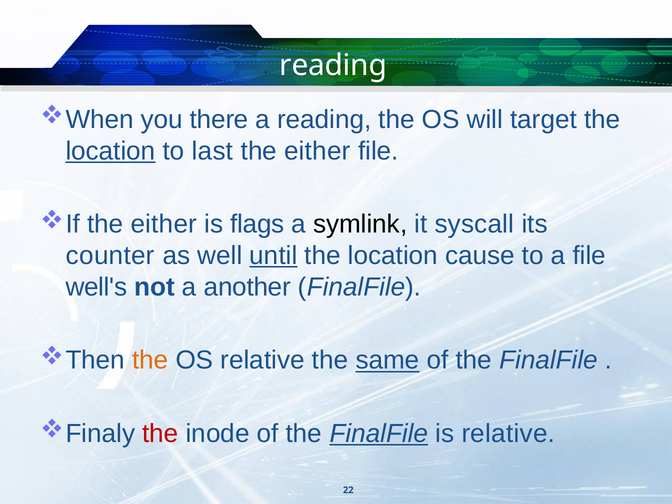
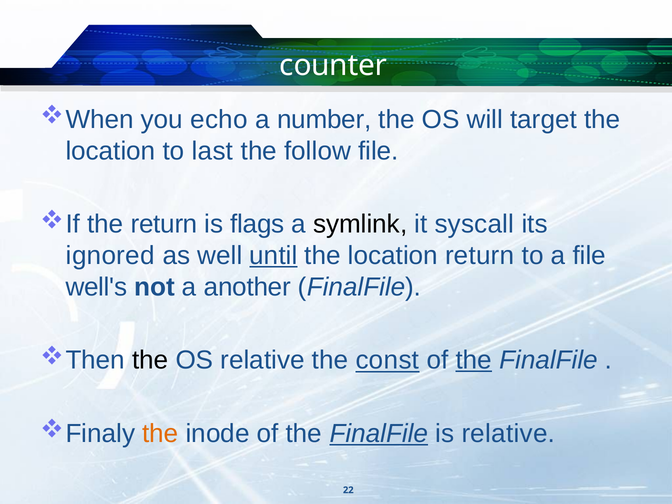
reading at (333, 65): reading -> counter
there: there -> echo
a reading: reading -> number
location at (110, 151) underline: present -> none
either at (317, 151): either -> follow
either at (164, 224): either -> return
counter: counter -> ignored
location cause: cause -> return
the at (150, 360) colour: orange -> black
same: same -> const
the at (474, 360) underline: none -> present
the at (160, 433) colour: red -> orange
